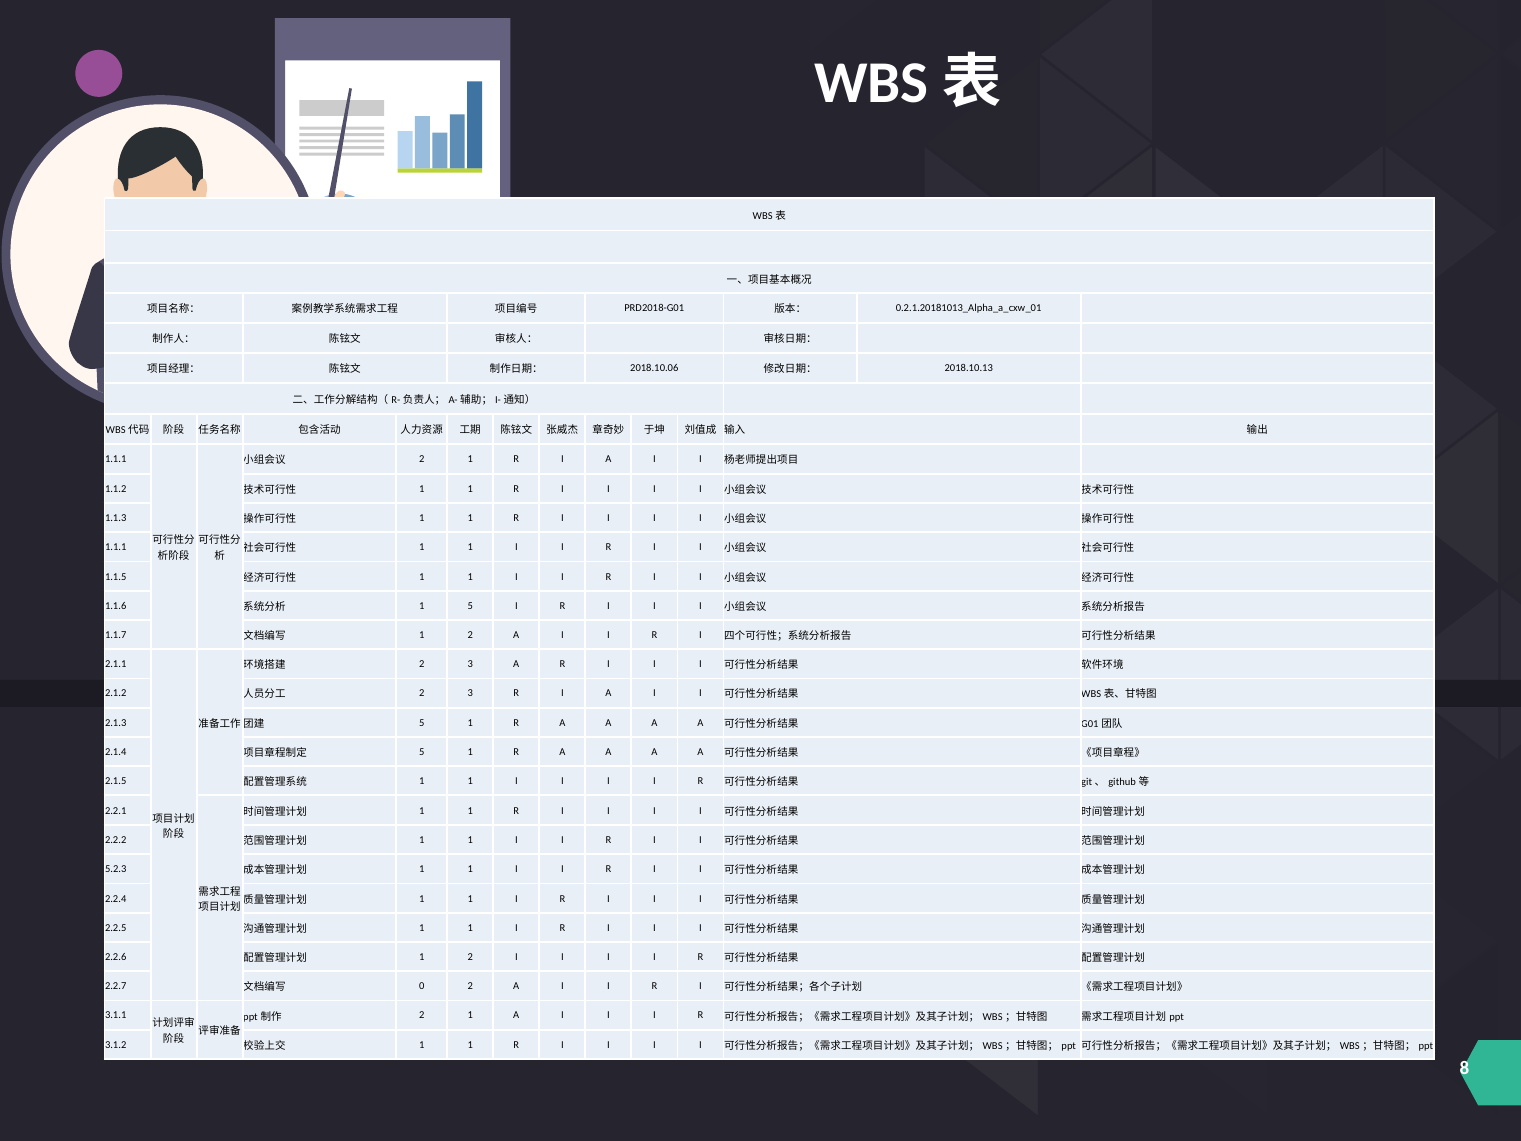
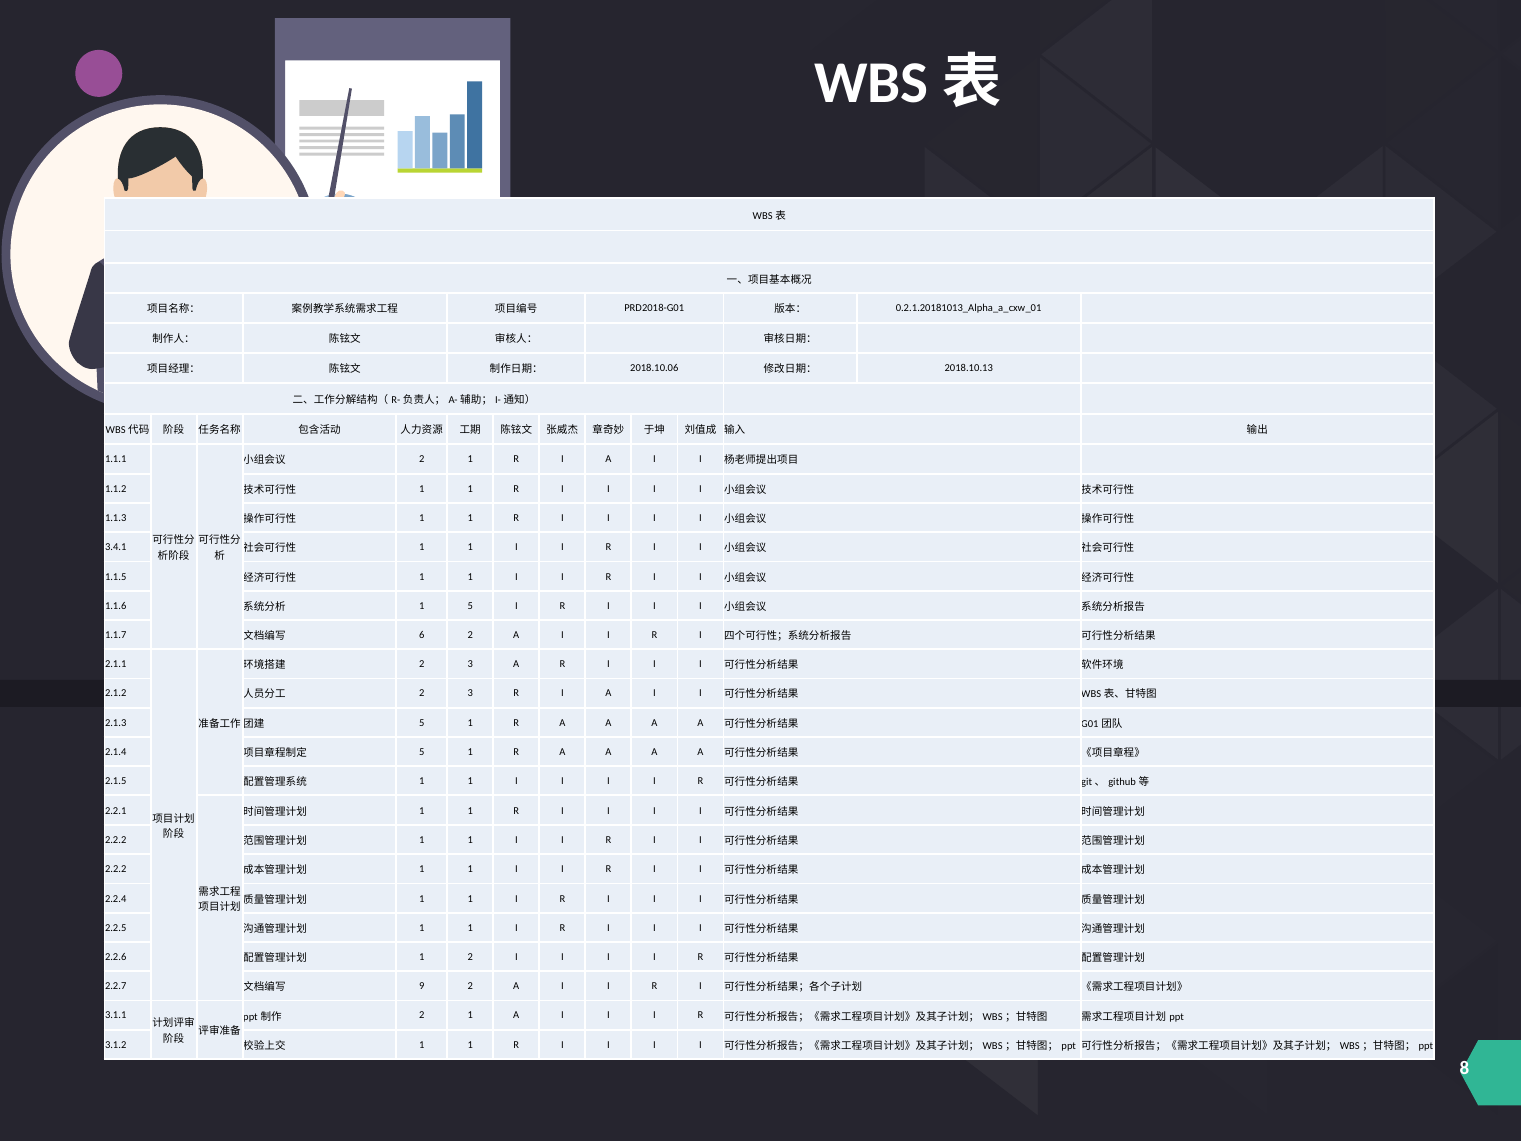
1.1.1 at (116, 547): 1.1.1 -> 3.4.1
1 at (422, 635): 1 -> 6
5.2.3 at (116, 869): 5.2.3 -> 2.2.2
0: 0 -> 9
